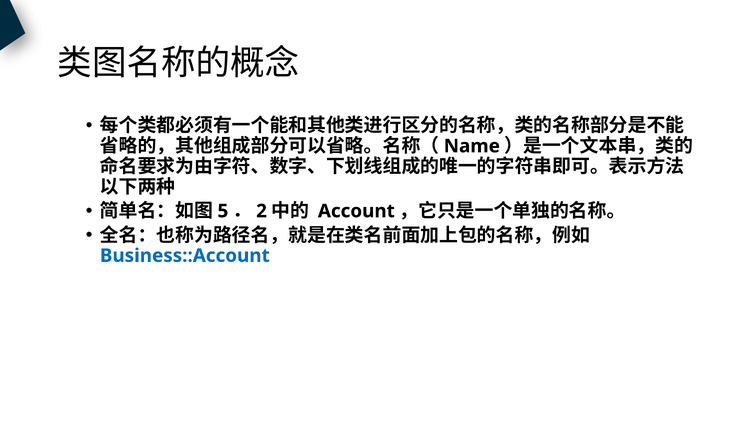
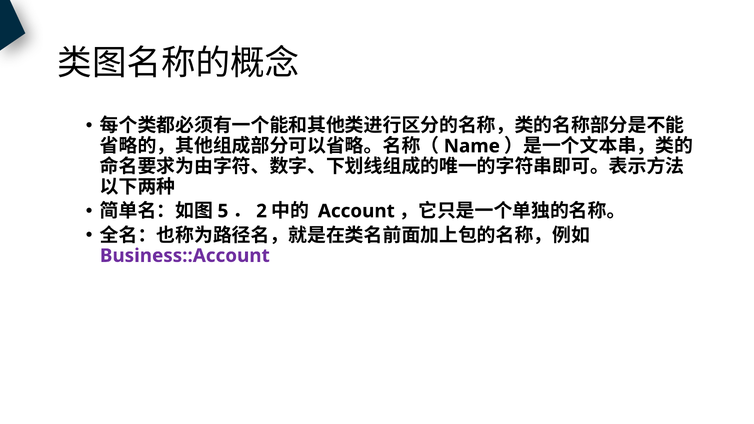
Business::Account colour: blue -> purple
